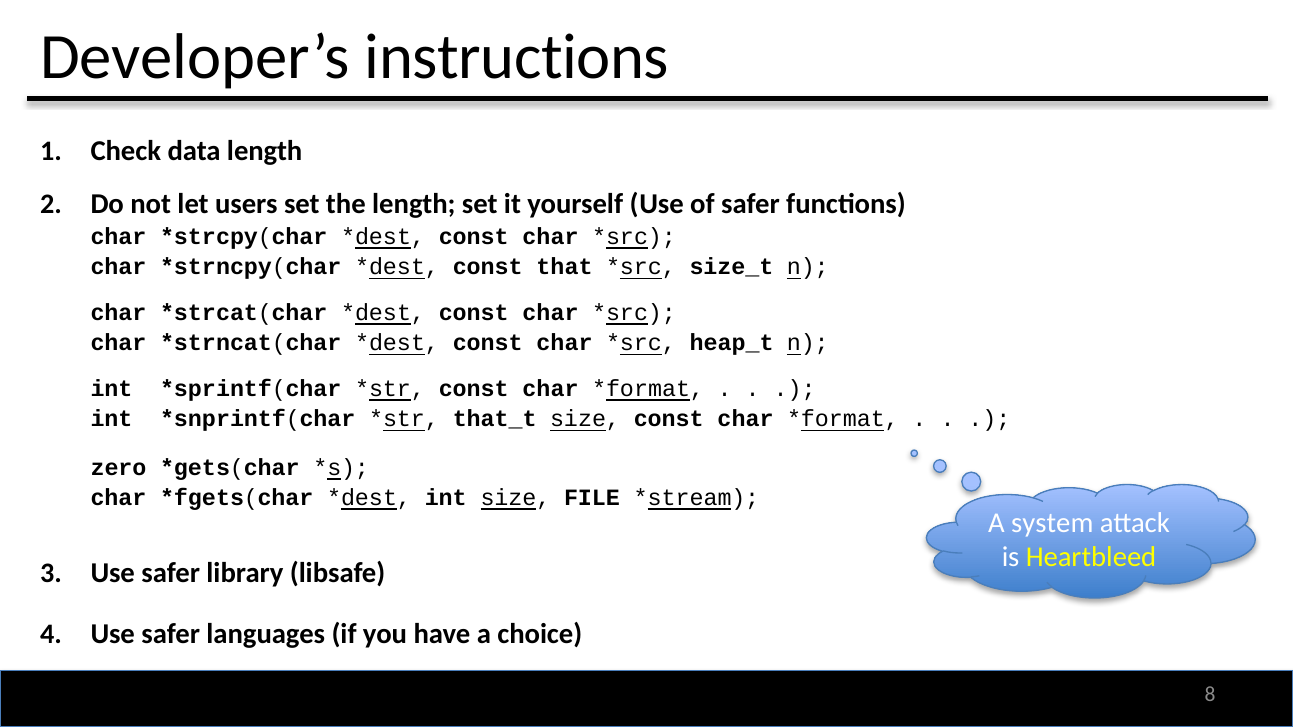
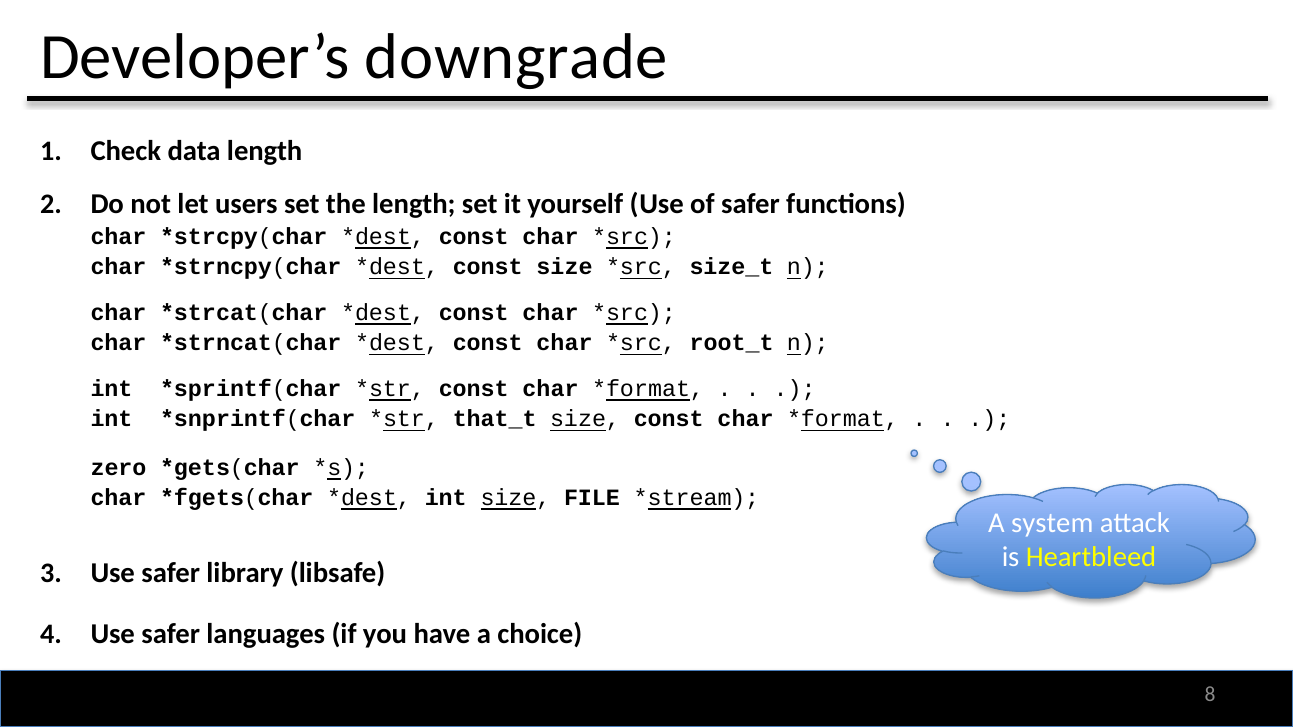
instructions: instructions -> downgrade
const that: that -> size
heap_t: heap_t -> root_t
